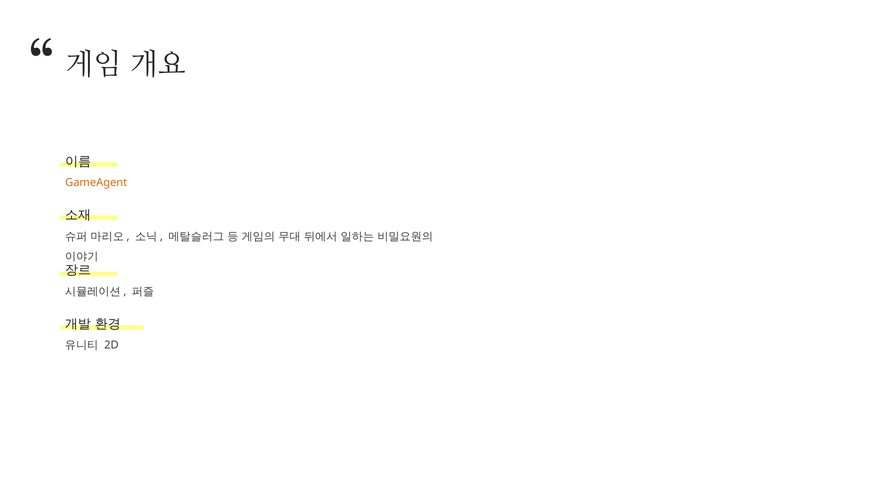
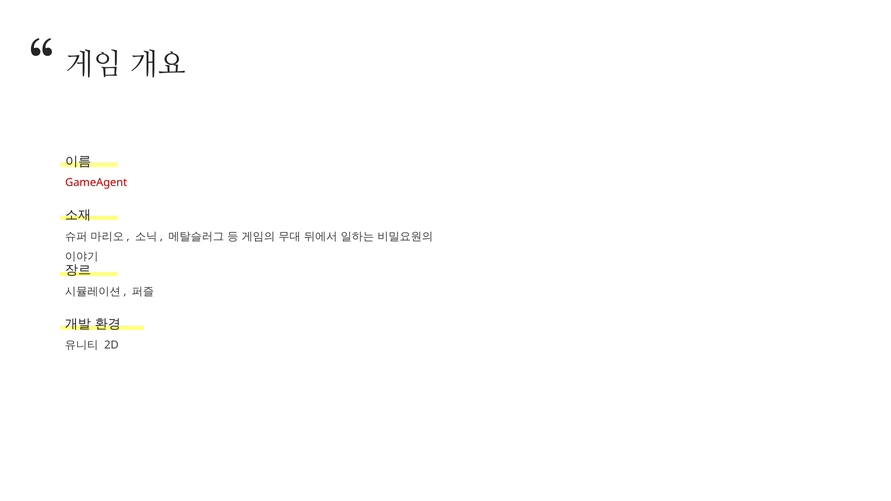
GameAgent colour: orange -> red
